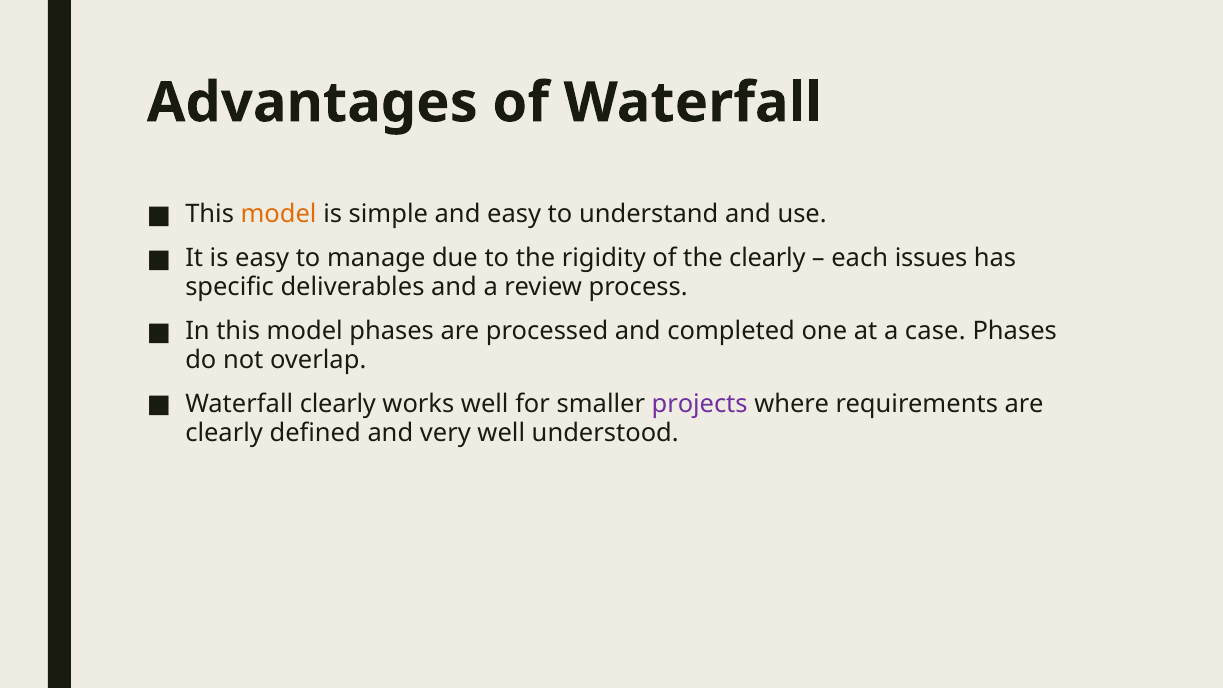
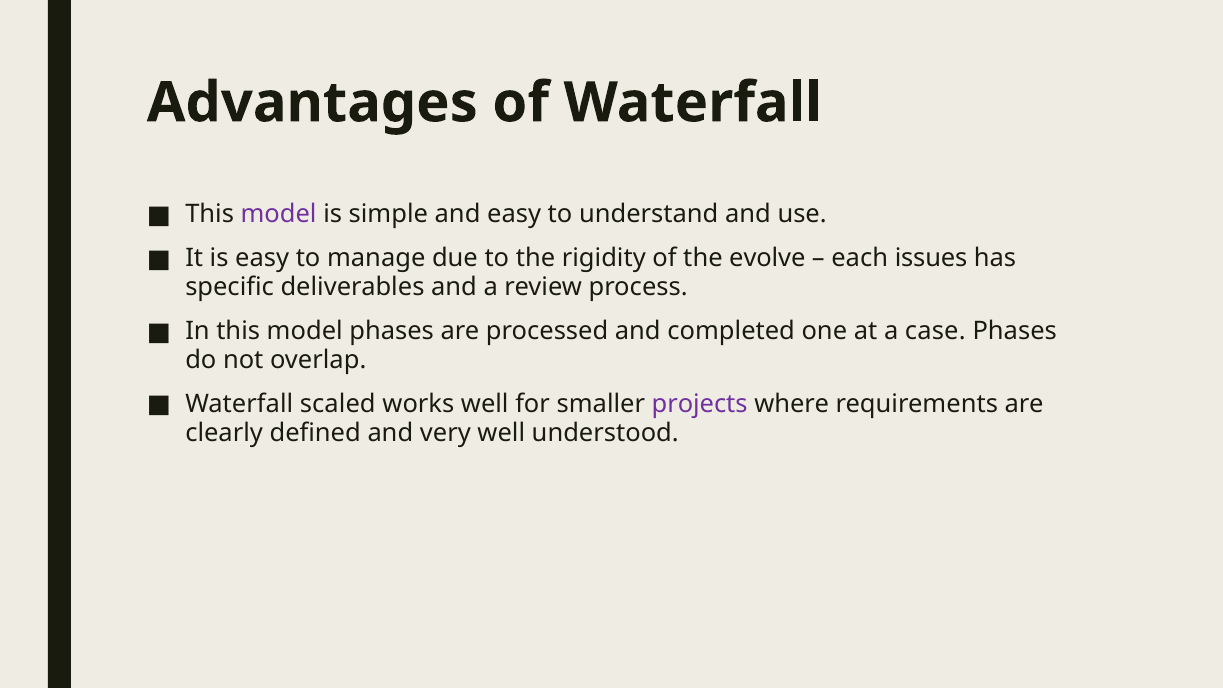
model at (279, 214) colour: orange -> purple
the clearly: clearly -> evolve
Waterfall clearly: clearly -> scaled
